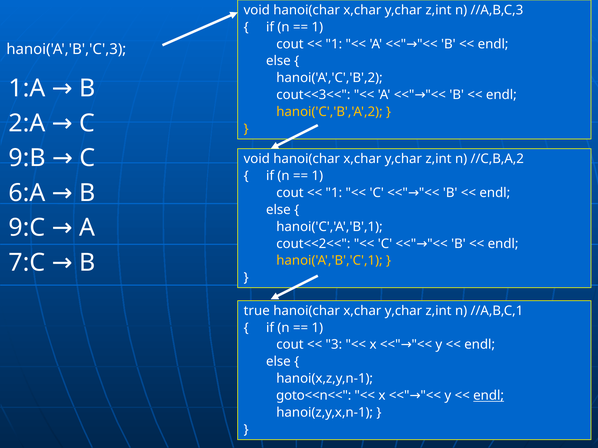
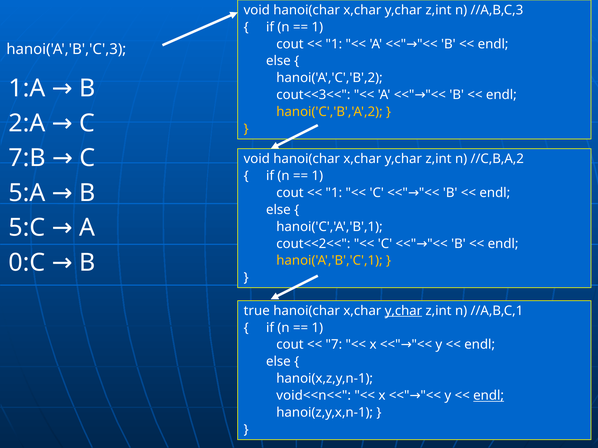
9:B: 9:B -> 7:B
6:A: 6:A -> 5:A
9:C: 9:C -> 5:C
7:C: 7:C -> 0:C
y,char at (403, 311) underline: none -> present
3: 3 -> 7
goto<<n<<: goto<<n<< -> void<<n<<
